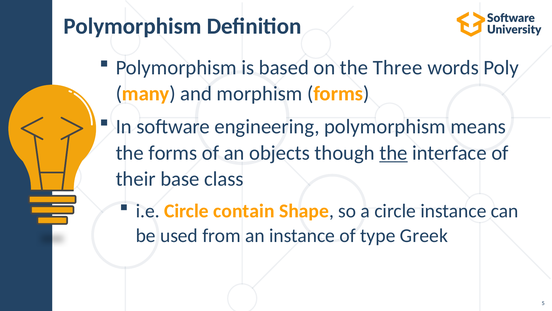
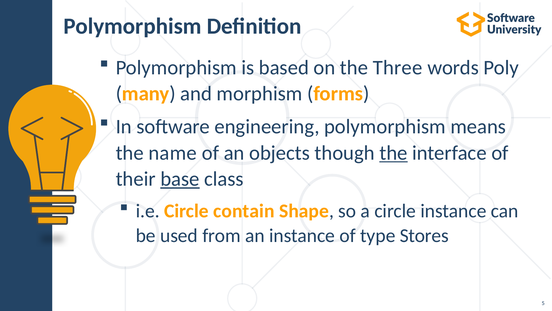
the forms: forms -> name
base underline: none -> present
Greek: Greek -> Stores
